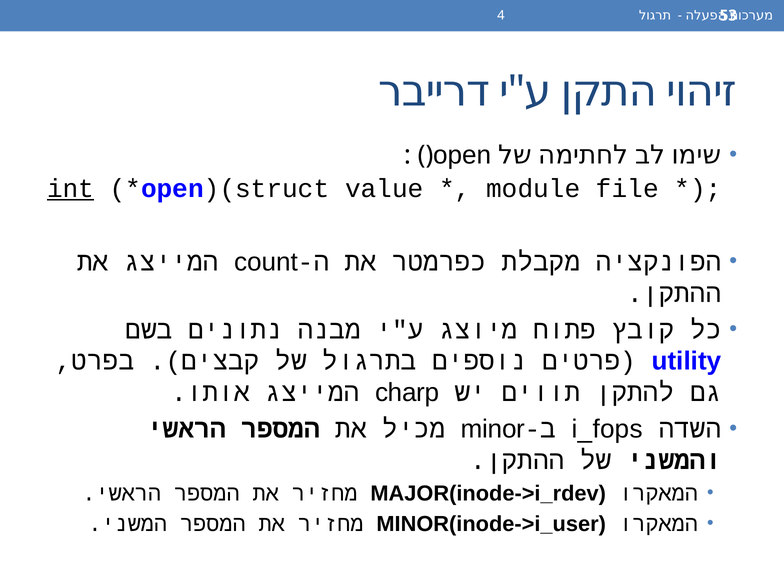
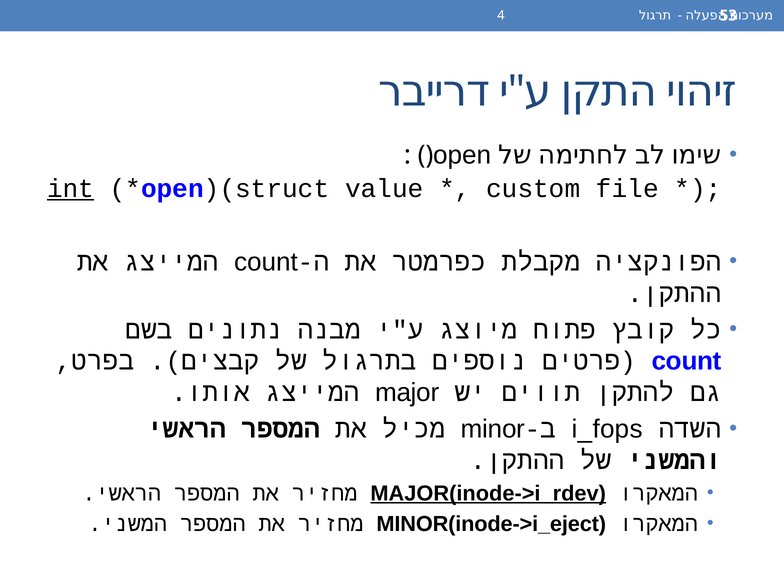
module: module -> custom
utility at (686, 361): utility -> count
charp: charp -> major
MAJOR(inode->i_rdev underline: none -> present
MINOR(inode->i_user: MINOR(inode->i_user -> MINOR(inode->i_eject
